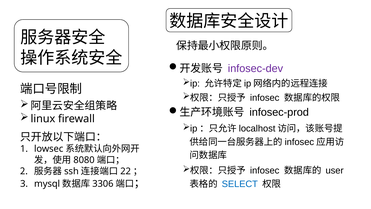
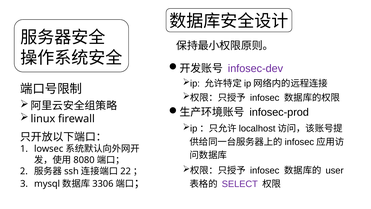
SELECT colour: blue -> purple
